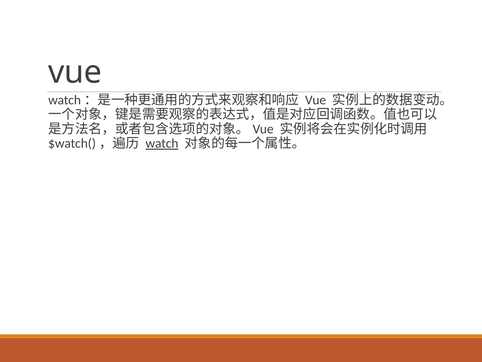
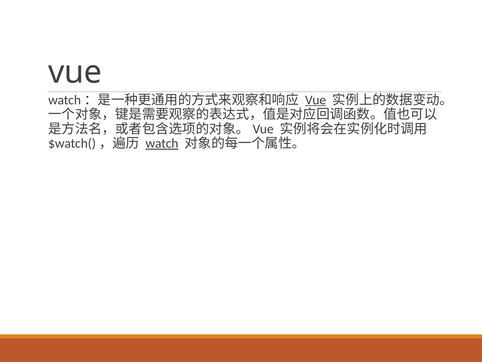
Vue at (316, 100) underline: none -> present
